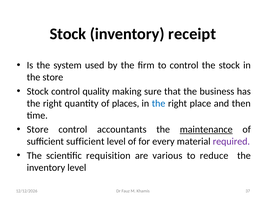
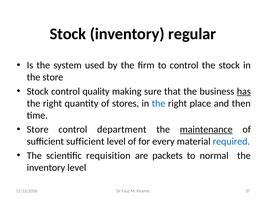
receipt: receipt -> regular
has underline: none -> present
places: places -> stores
accountants: accountants -> department
required colour: purple -> blue
various: various -> packets
reduce: reduce -> normal
